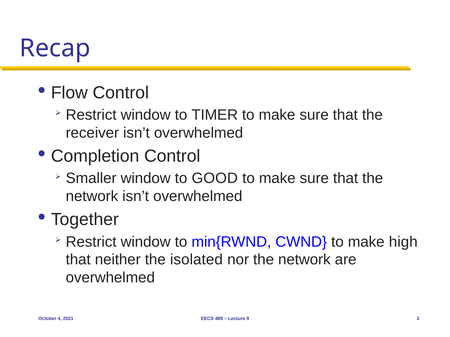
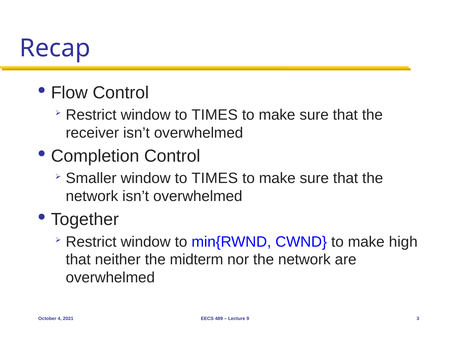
Restrict window to TIMER: TIMER -> TIMES
GOOD at (215, 179): GOOD -> TIMES
isolated: isolated -> midterm
